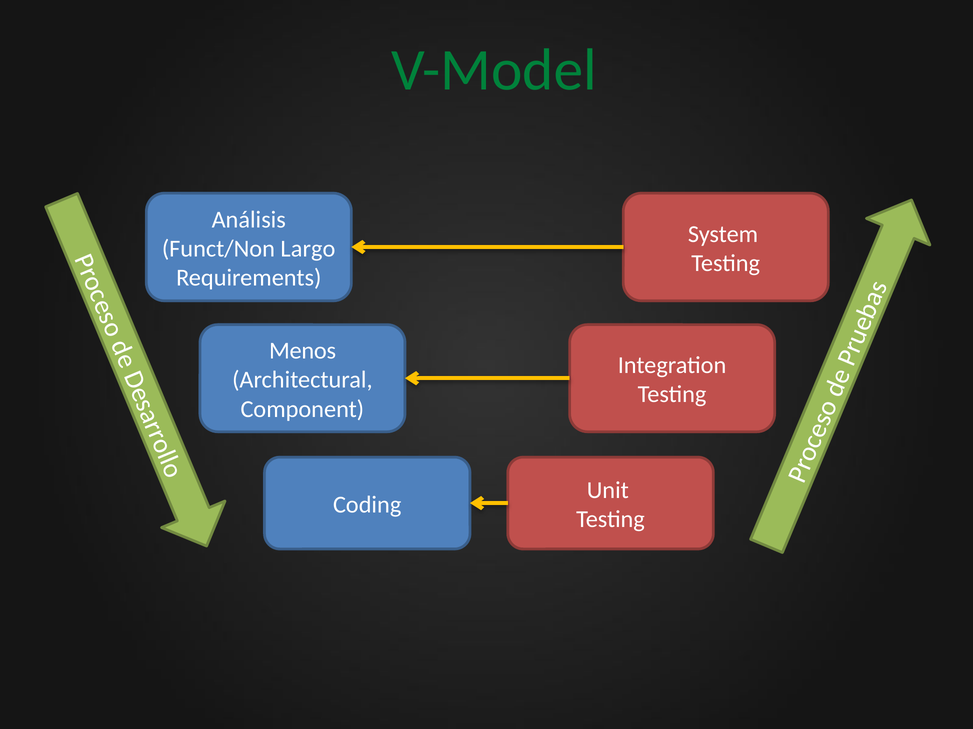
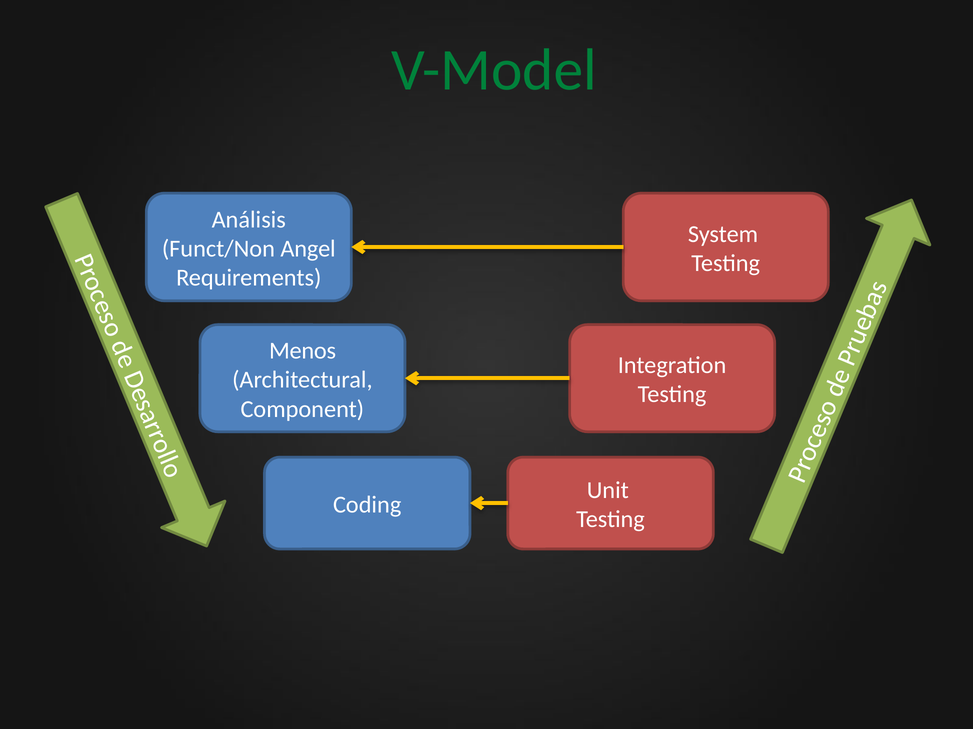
Largo: Largo -> Angel
